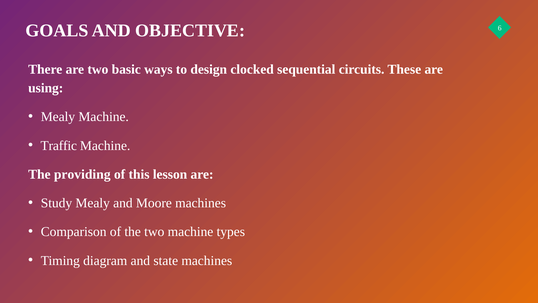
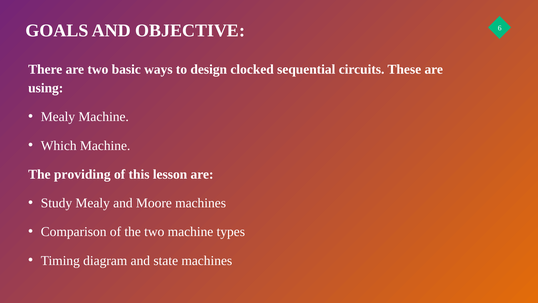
Traffic: Traffic -> Which
